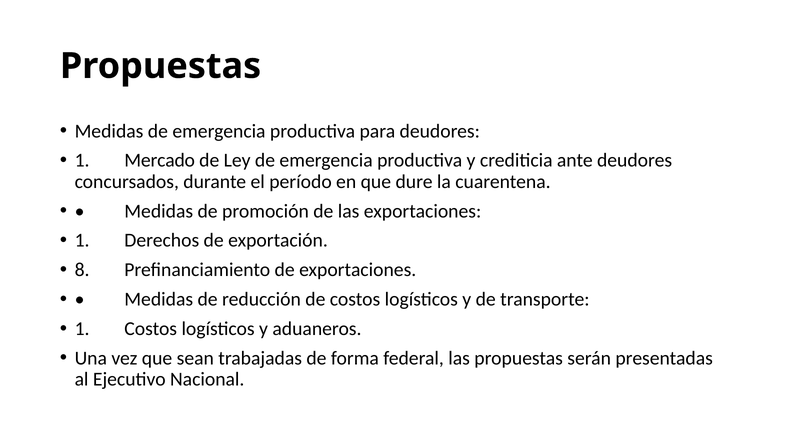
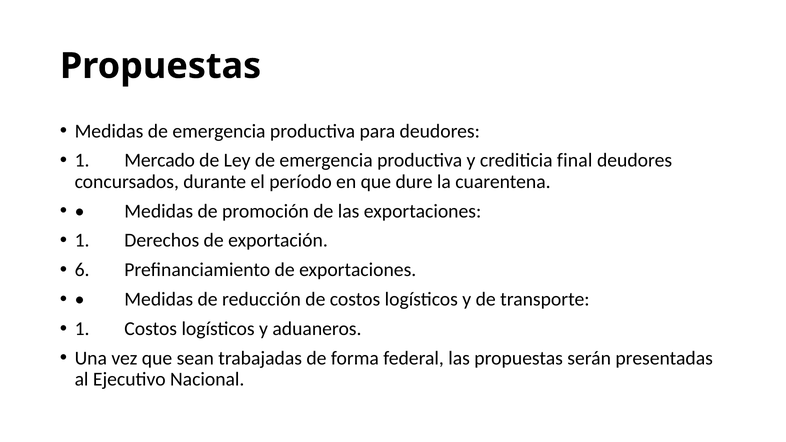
ante: ante -> final
8: 8 -> 6
